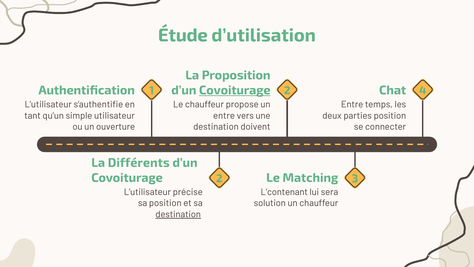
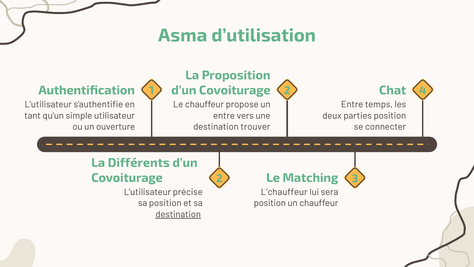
Étude: Étude -> Asma
Covoiturage at (235, 90) underline: present -> none
doivent: doivent -> trouver
L’contenant: L’contenant -> L’chauffeur
solution at (270, 203): solution -> position
